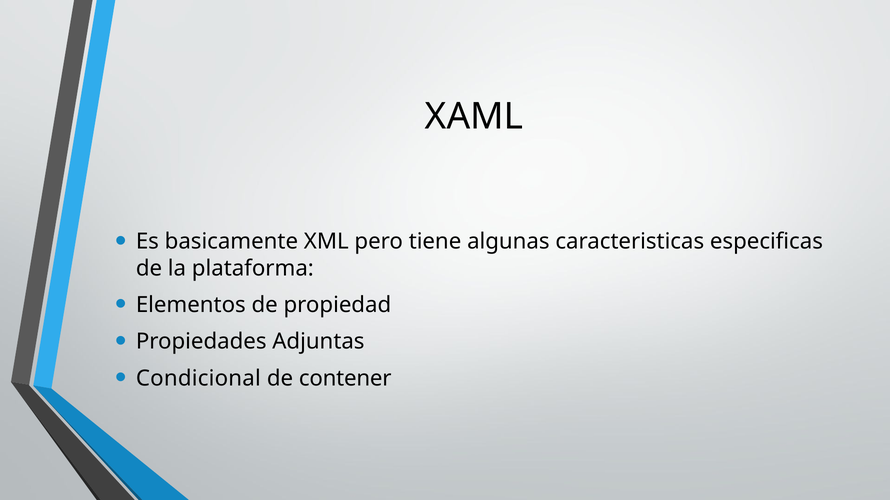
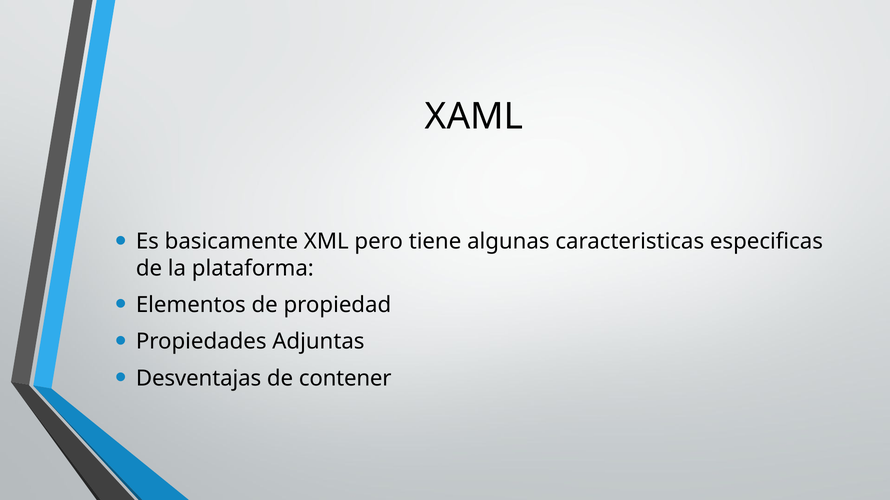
Condicional: Condicional -> Desventajas
